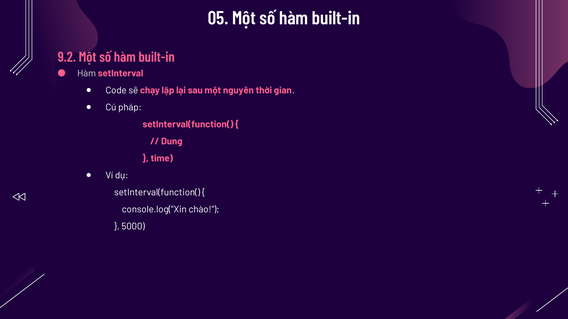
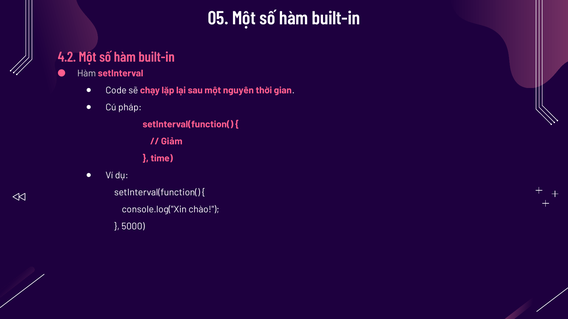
9.2: 9.2 -> 4.2
Dung: Dung -> Giảm
